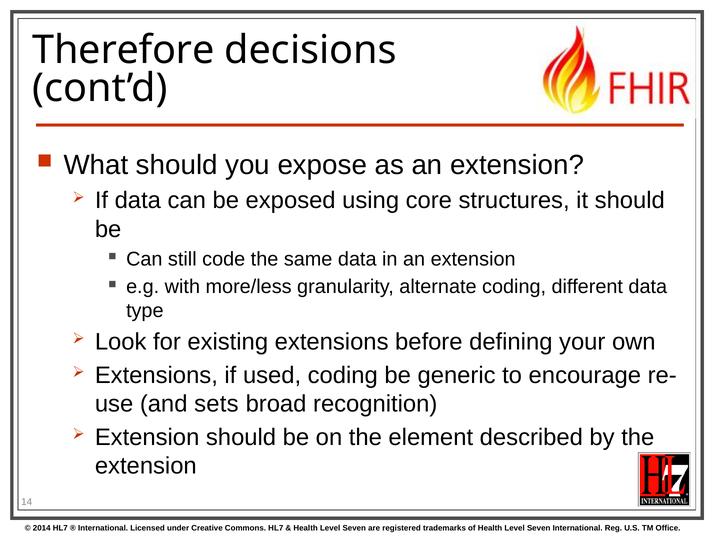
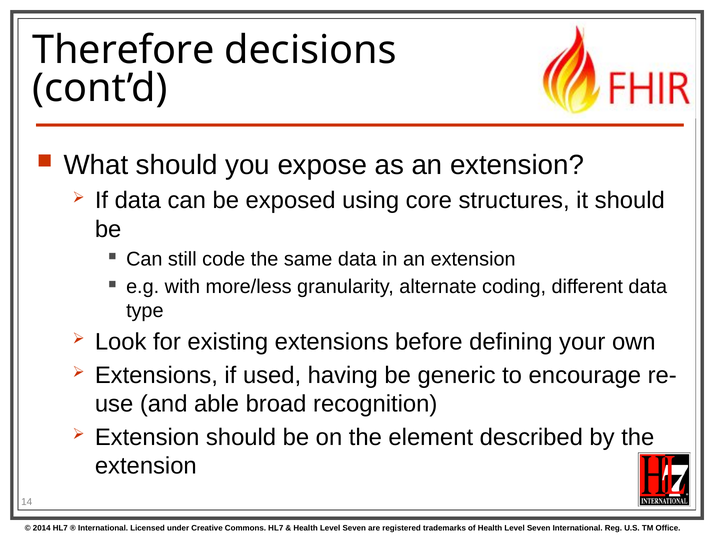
used coding: coding -> having
sets: sets -> able
